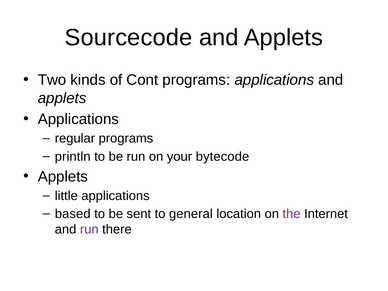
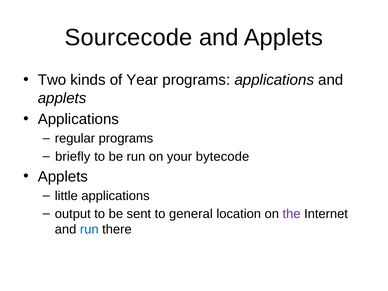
Cont: Cont -> Year
println: println -> briefly
based: based -> output
run at (89, 229) colour: purple -> blue
